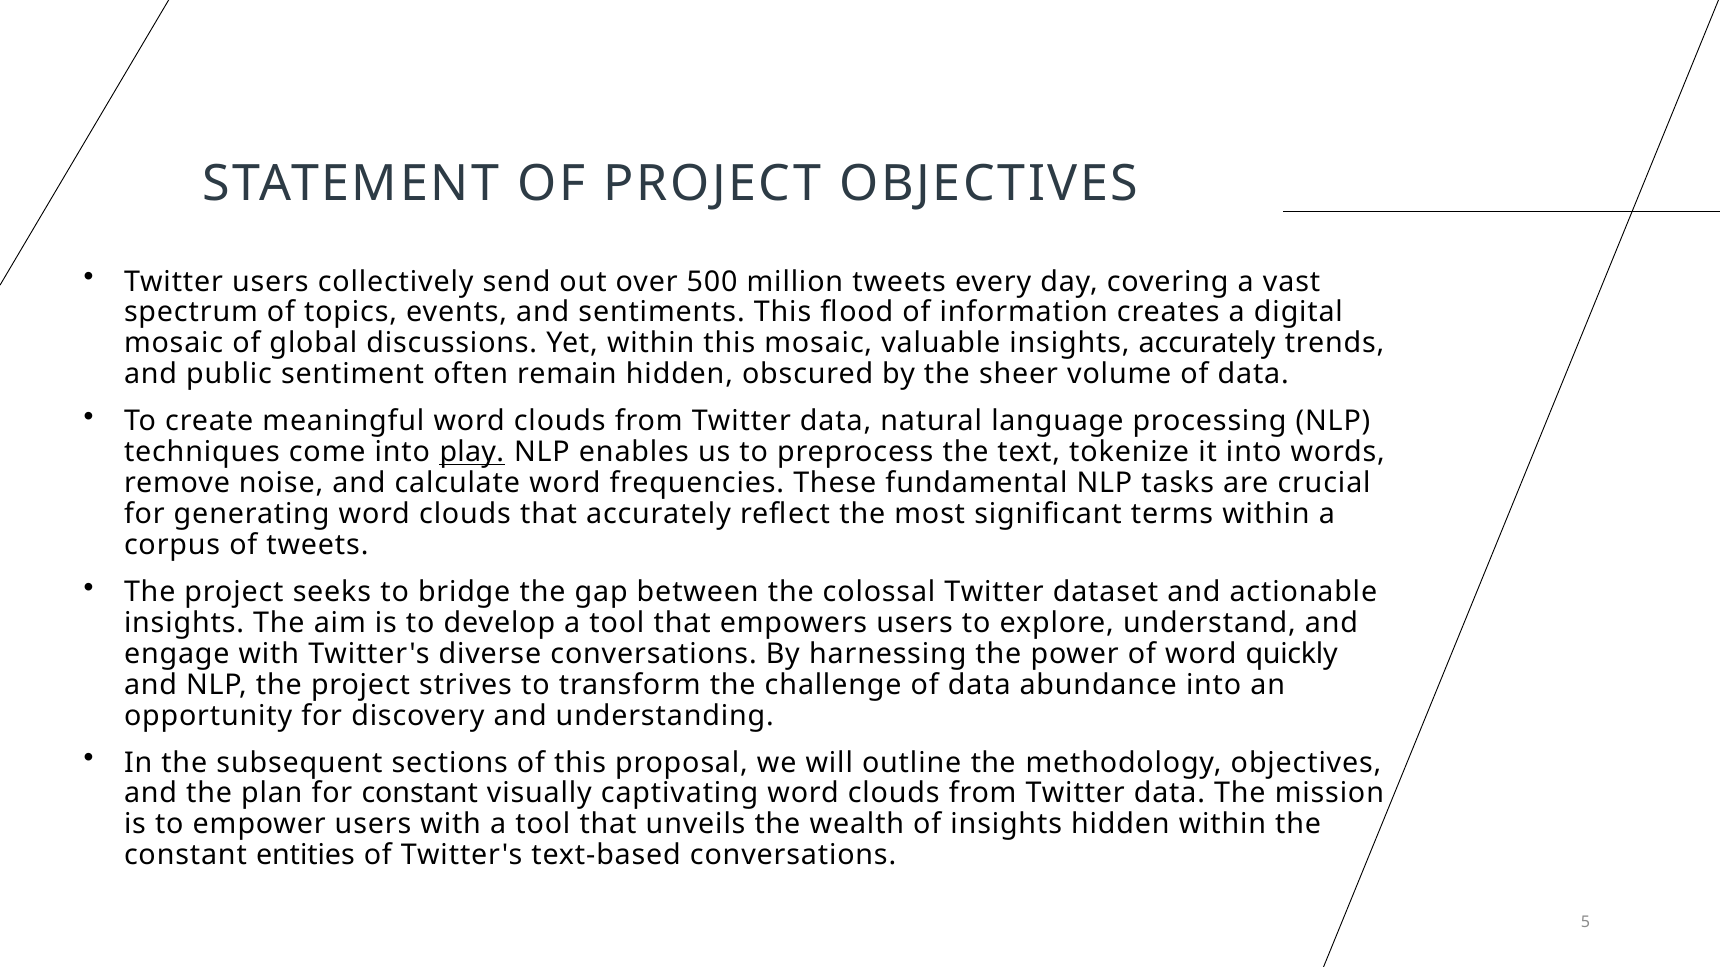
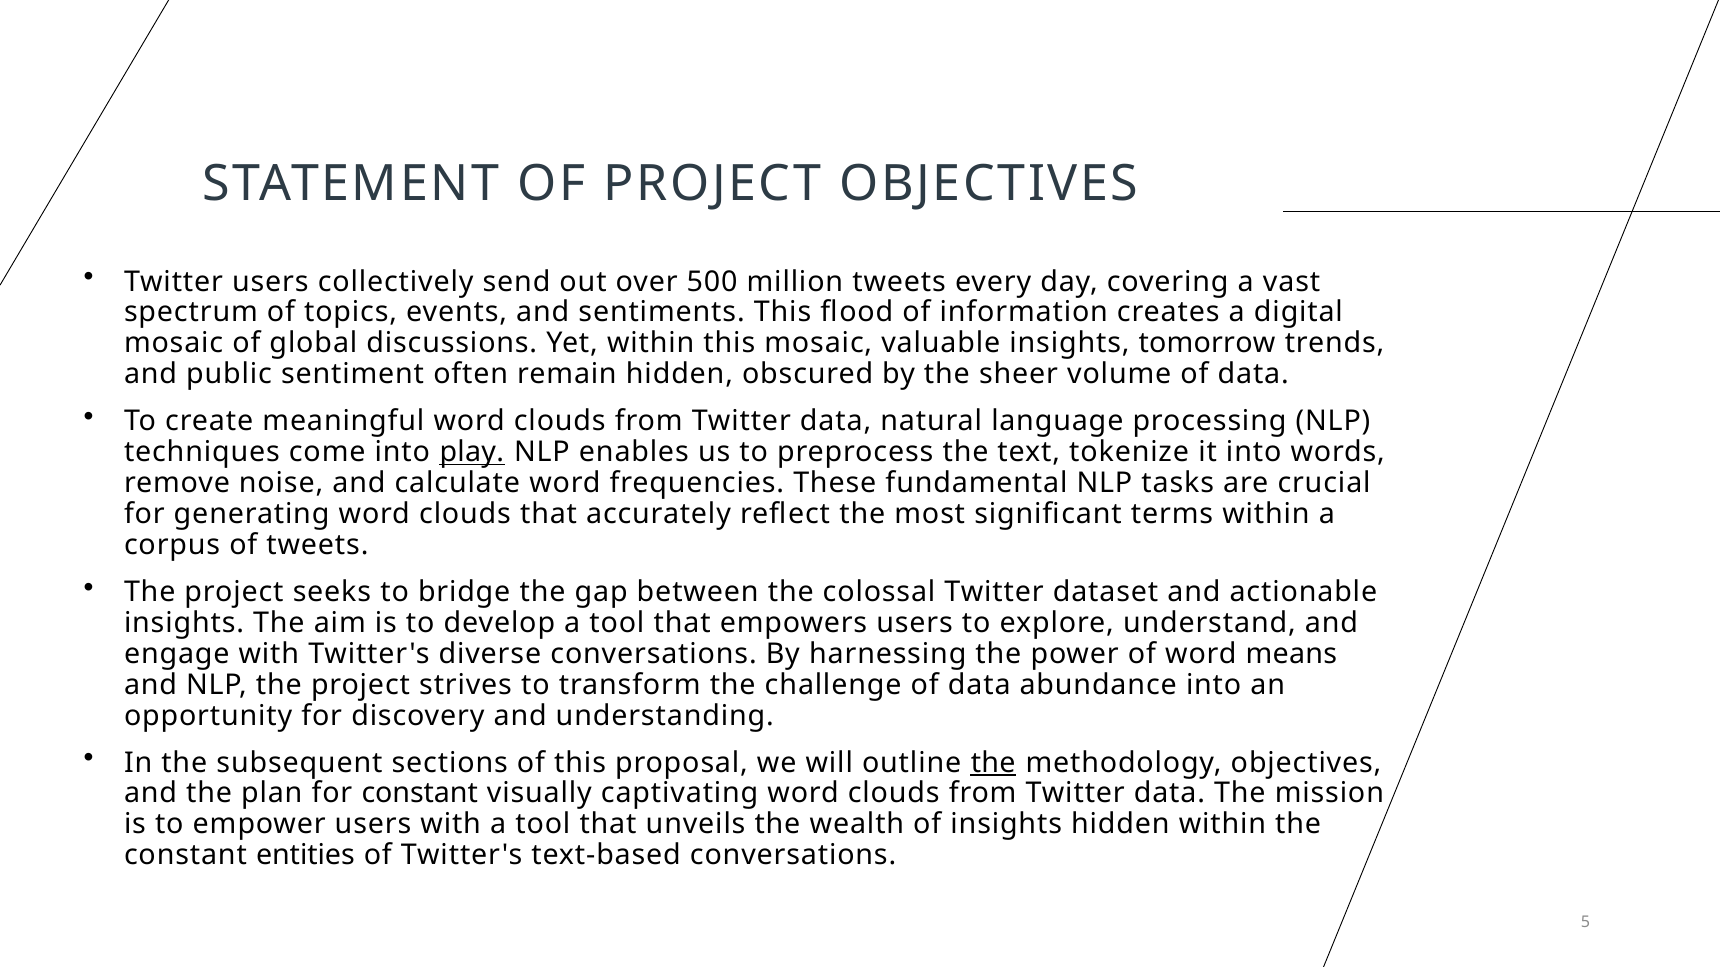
insights accurately: accurately -> tomorrow
quickly: quickly -> means
the at (993, 763) underline: none -> present
